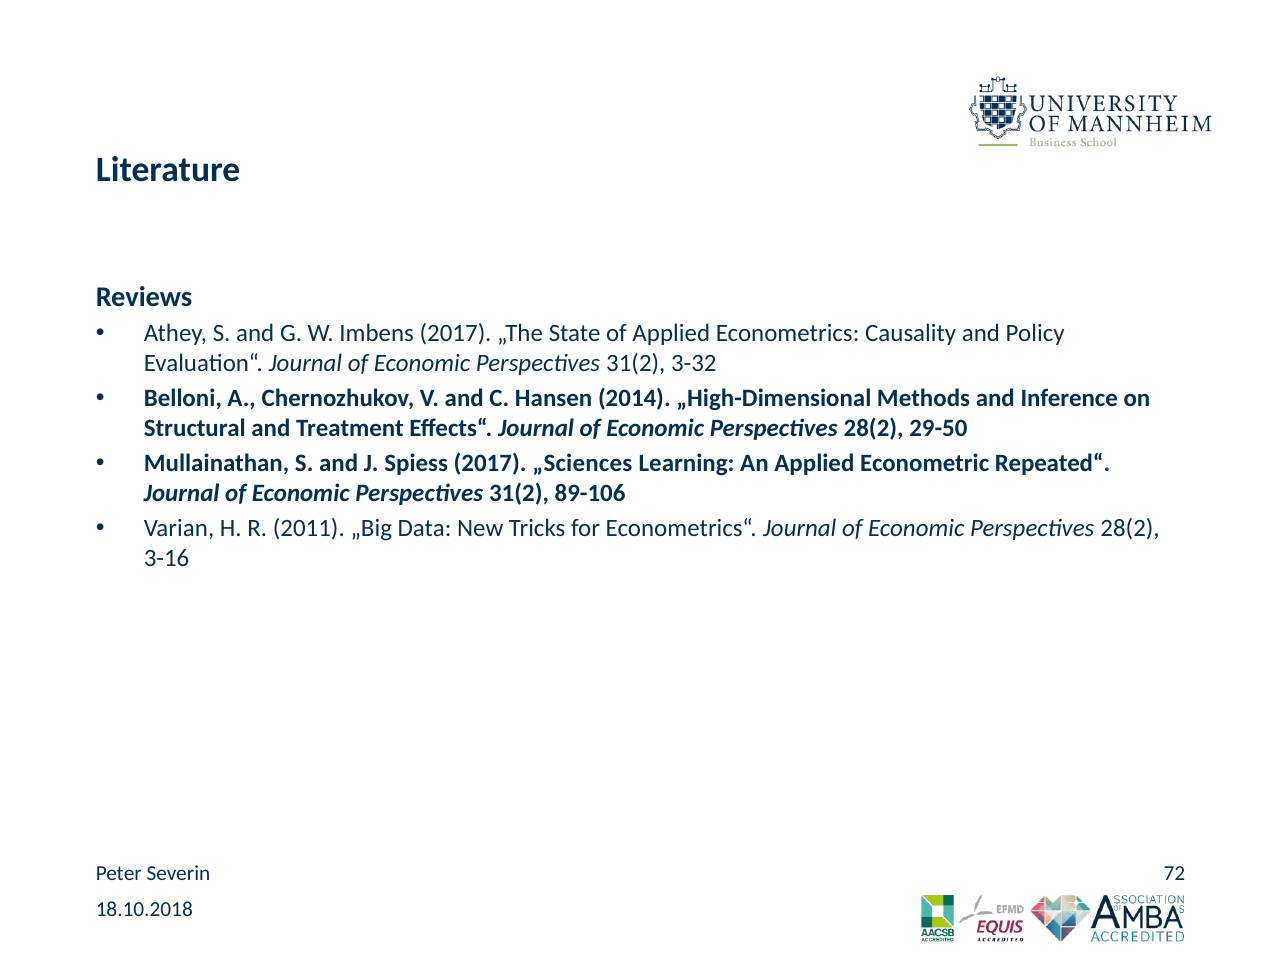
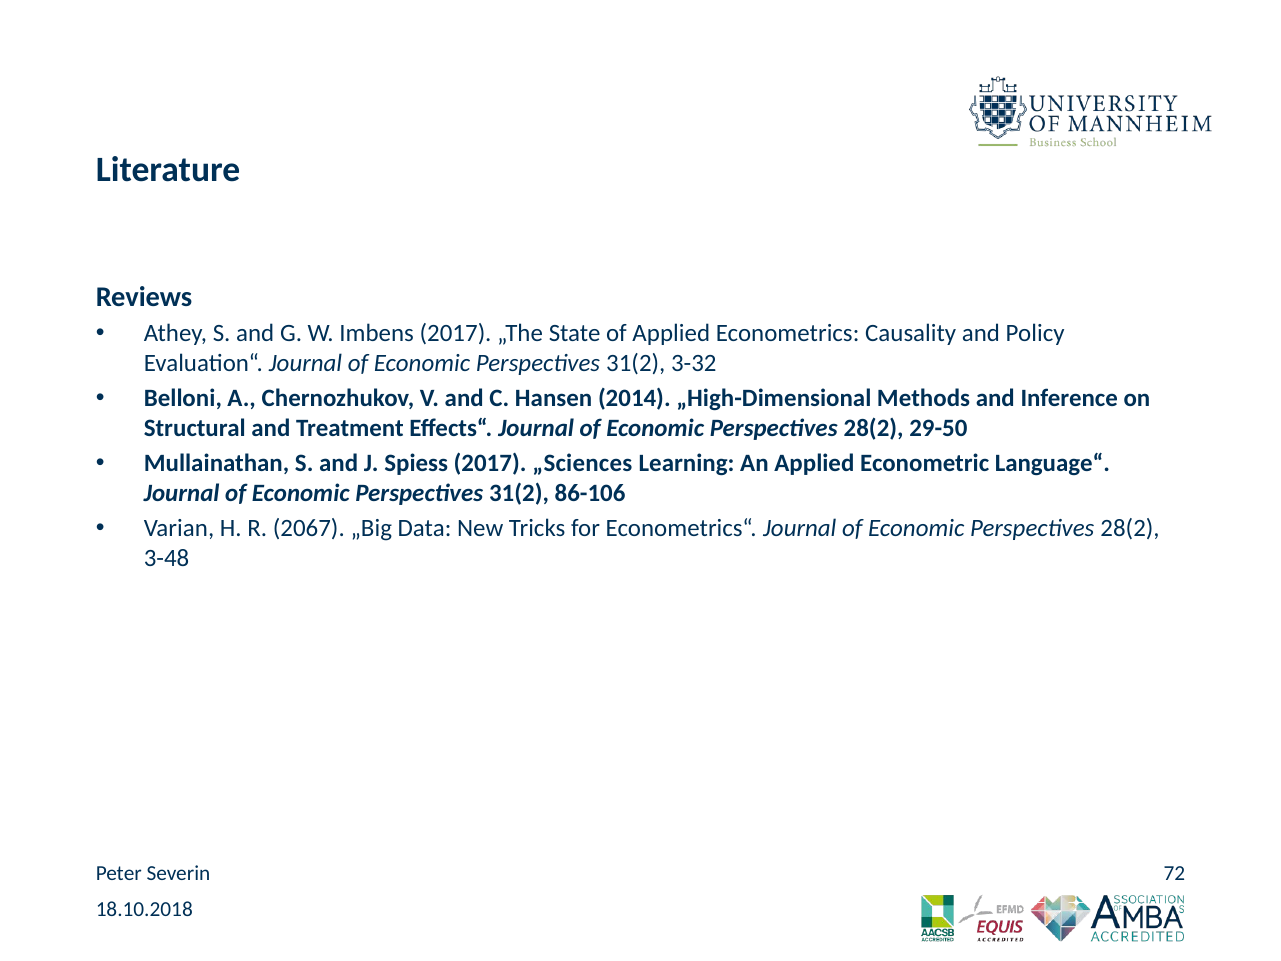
Repeated“: Repeated“ -> Language“
89-106: 89-106 -> 86-106
2011: 2011 -> 2067
3-16: 3-16 -> 3-48
